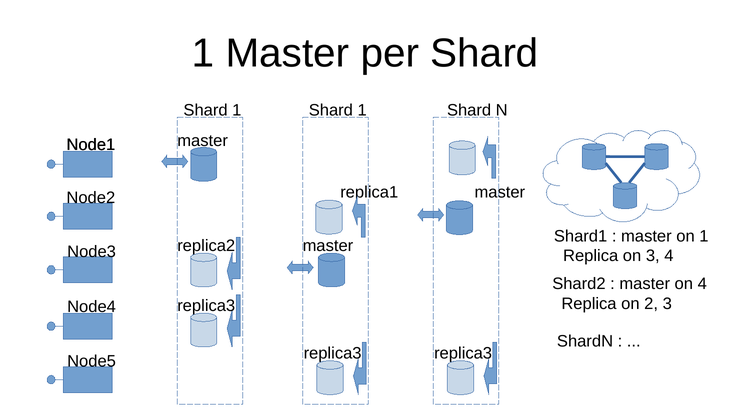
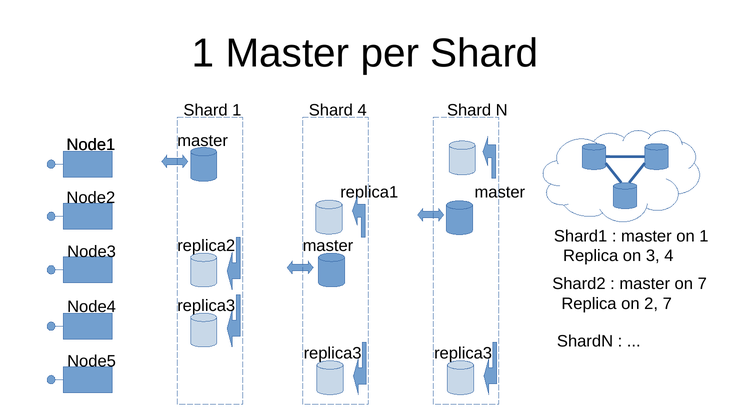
1 at (362, 110): 1 -> 4
on 4: 4 -> 7
2 3: 3 -> 7
